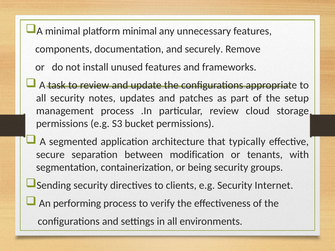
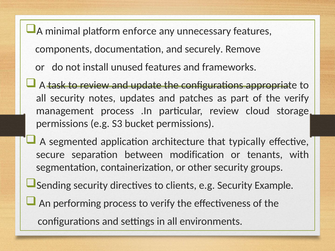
platform minimal: minimal -> enforce
the setup: setup -> verify
being: being -> other
Internet: Internet -> Example
